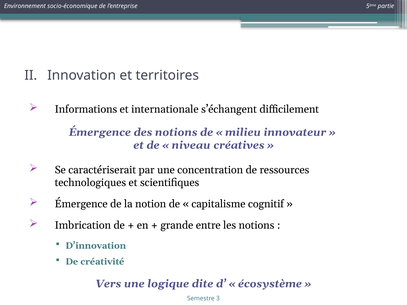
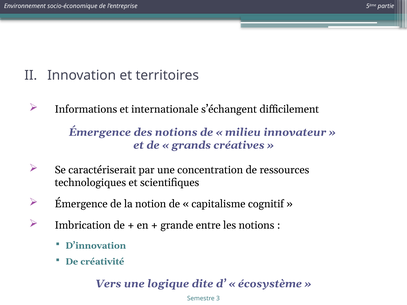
niveau: niveau -> grands
